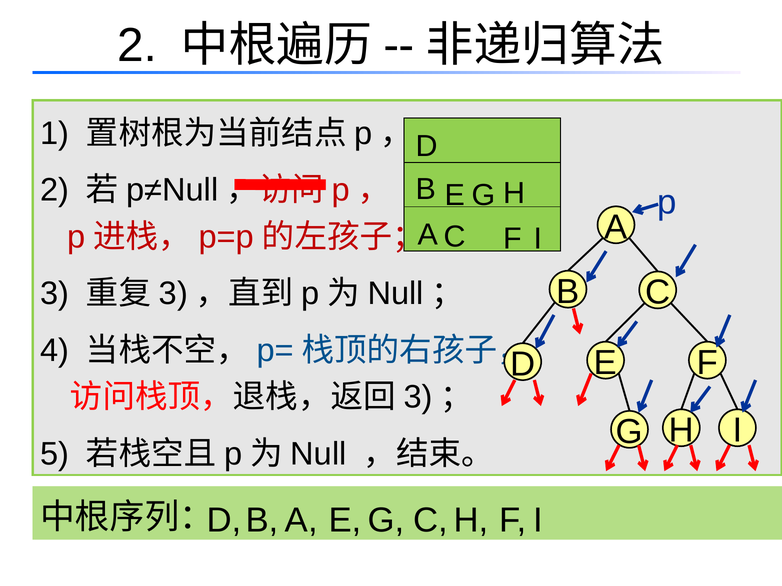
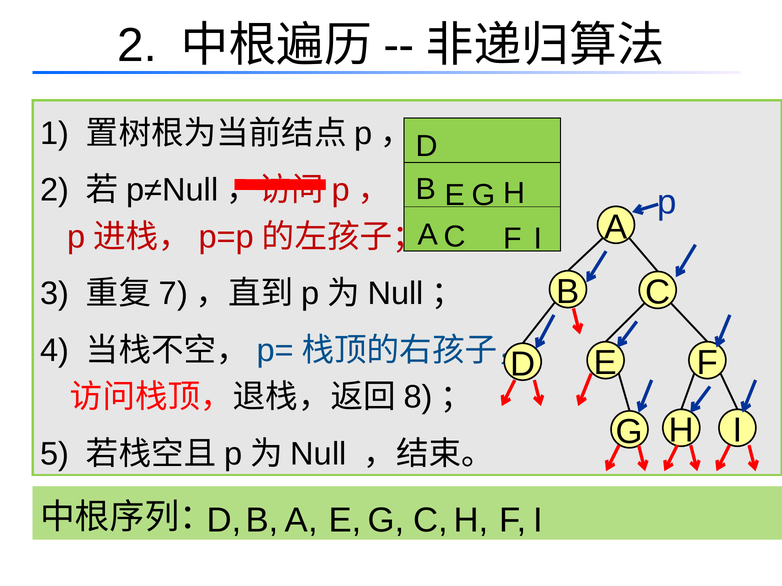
3 at (173, 294): 3 -> 7
3 at (418, 398): 3 -> 8
